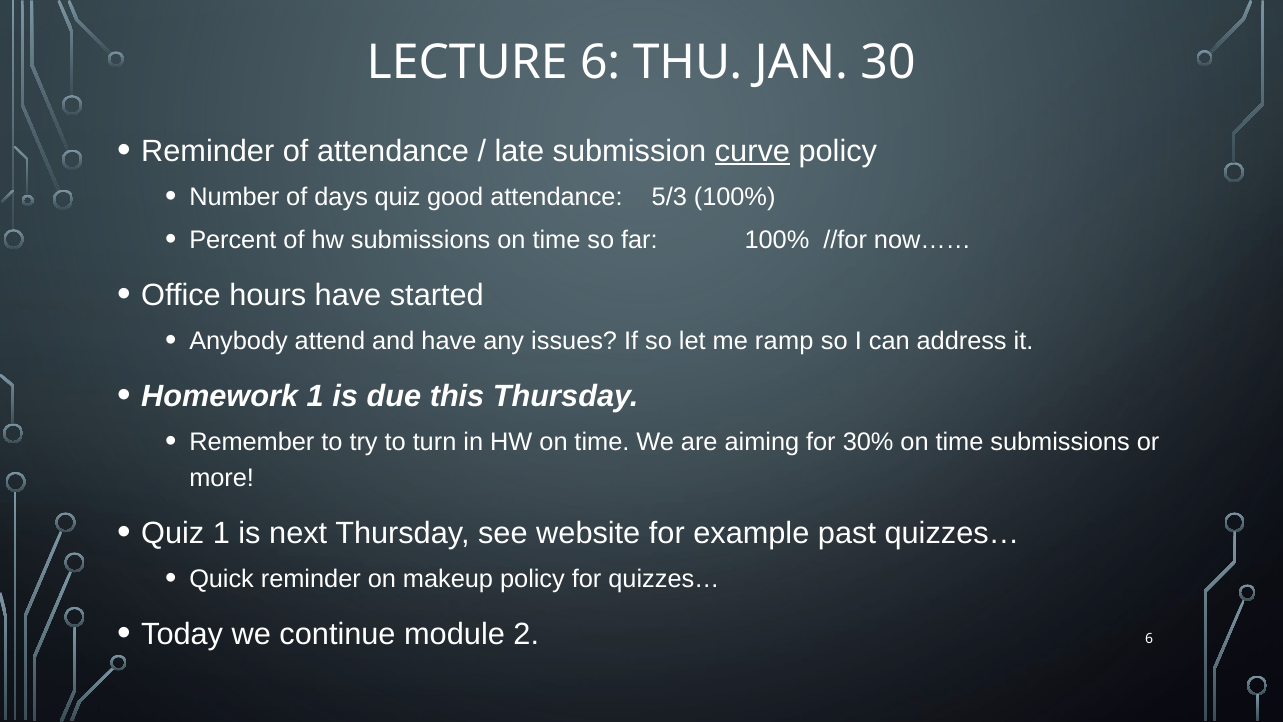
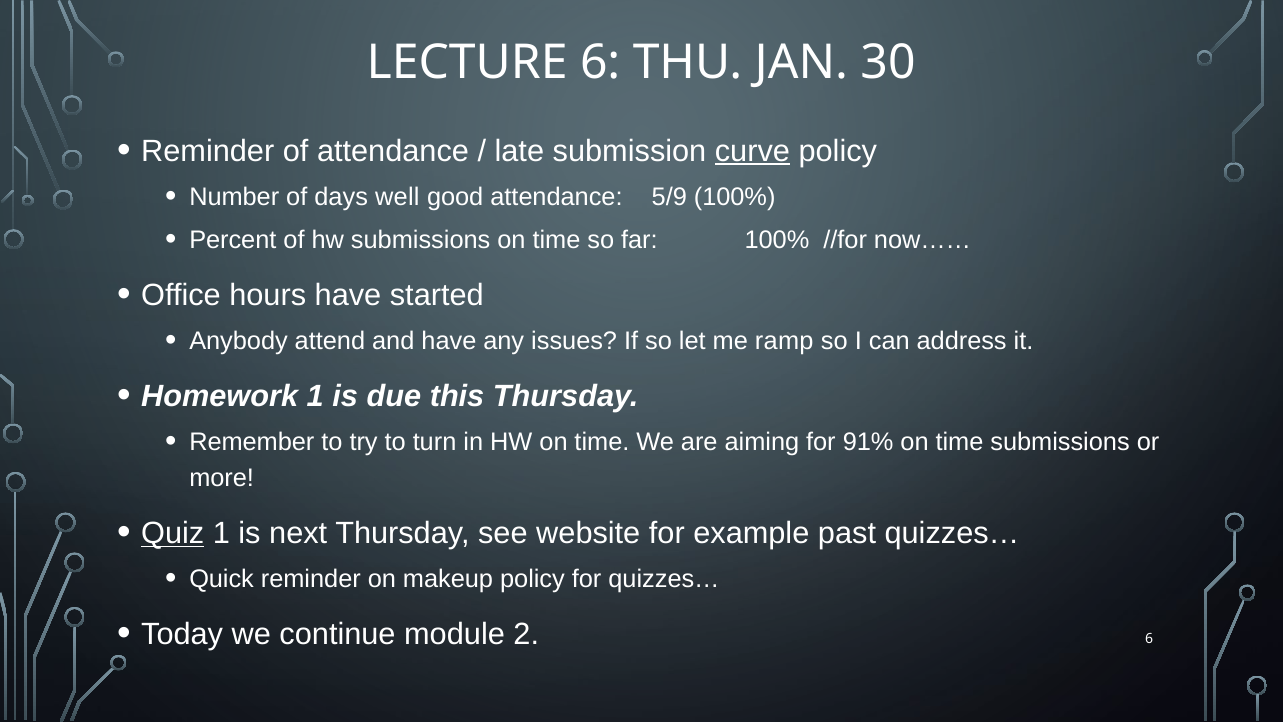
days quiz: quiz -> well
5/3: 5/3 -> 5/9
30%: 30% -> 91%
Quiz at (173, 533) underline: none -> present
